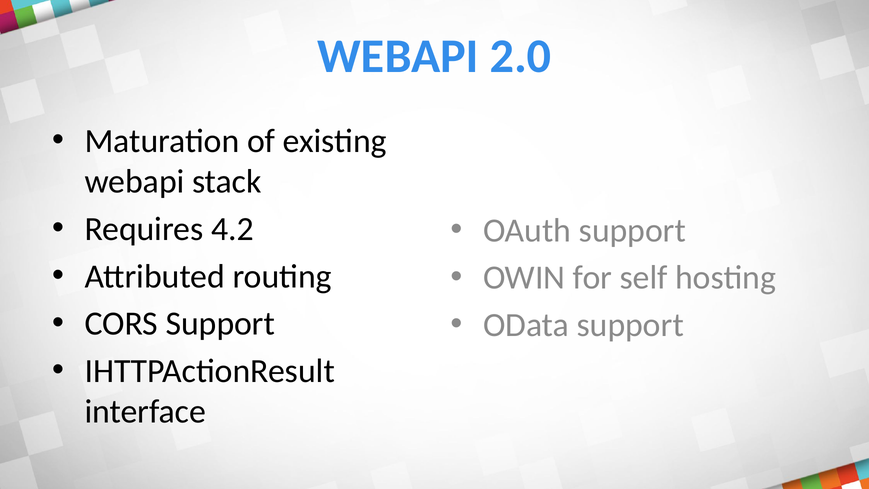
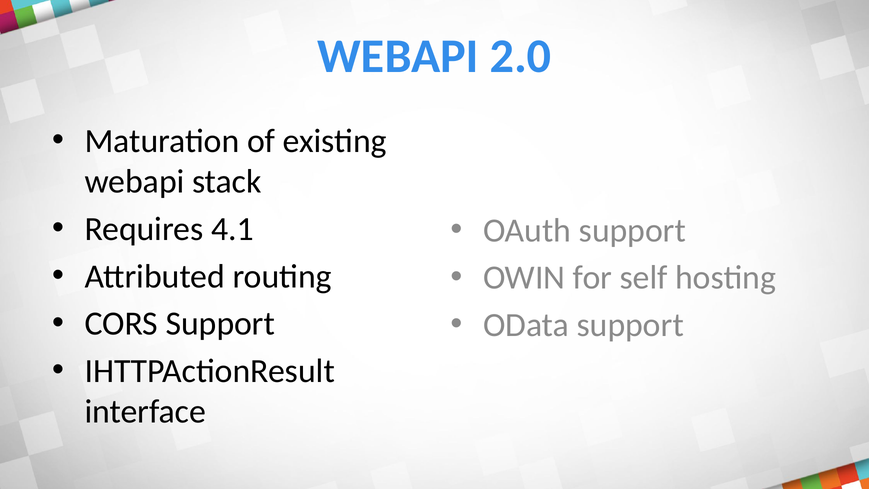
4.2: 4.2 -> 4.1
